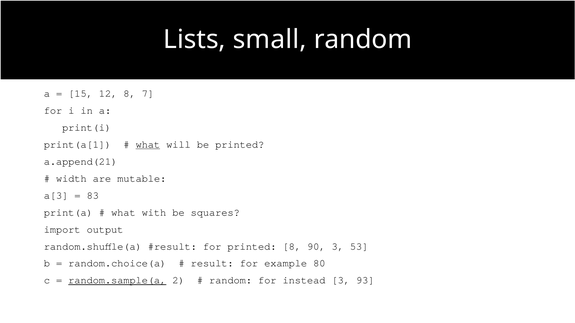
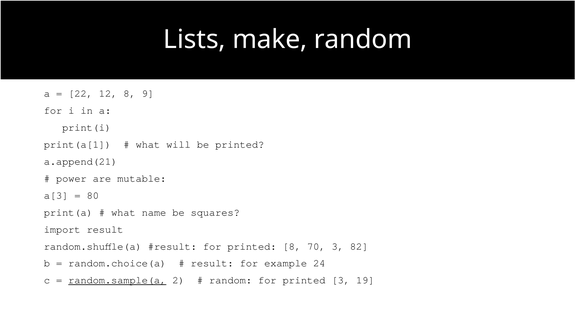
small: small -> make
15: 15 -> 22
7: 7 -> 9
what at (148, 145) underline: present -> none
width: width -> power
83: 83 -> 80
with: with -> name
import output: output -> result
90: 90 -> 70
53: 53 -> 82
80: 80 -> 24
instead at (304, 281): instead -> printed
93: 93 -> 19
